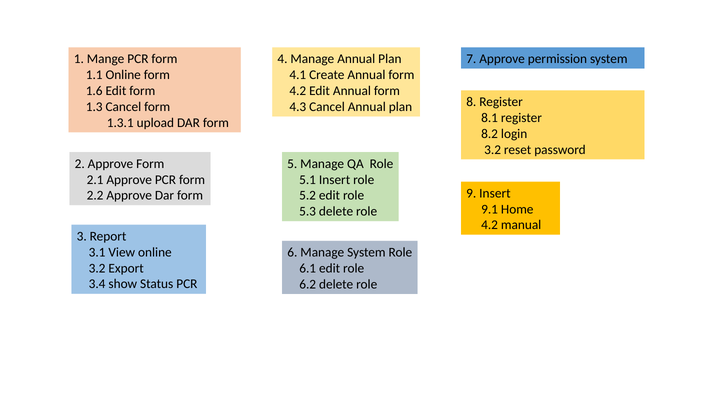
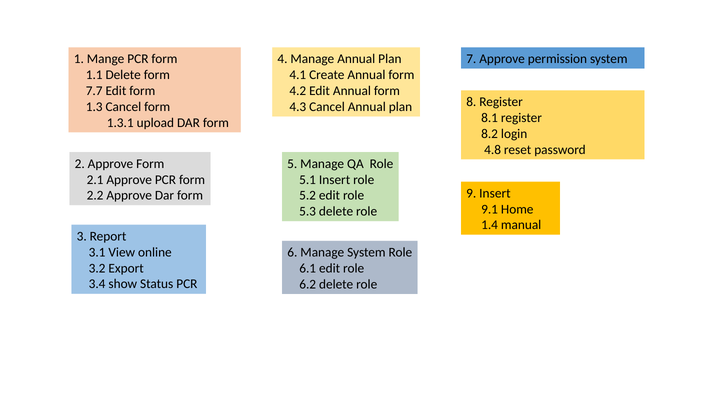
1.1 Online: Online -> Delete
1.6: 1.6 -> 7.7
3.2 at (493, 150): 3.2 -> 4.8
4.2 at (490, 225): 4.2 -> 1.4
